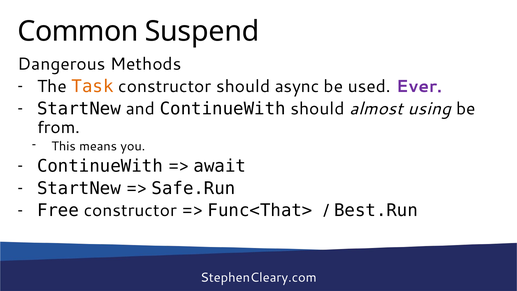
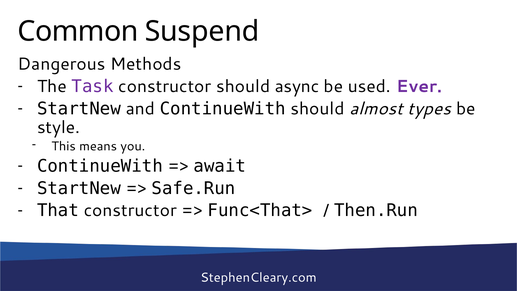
Task colour: orange -> purple
using: using -> types
from: from -> style
Free: Free -> That
Best.Run: Best.Run -> Then.Run
